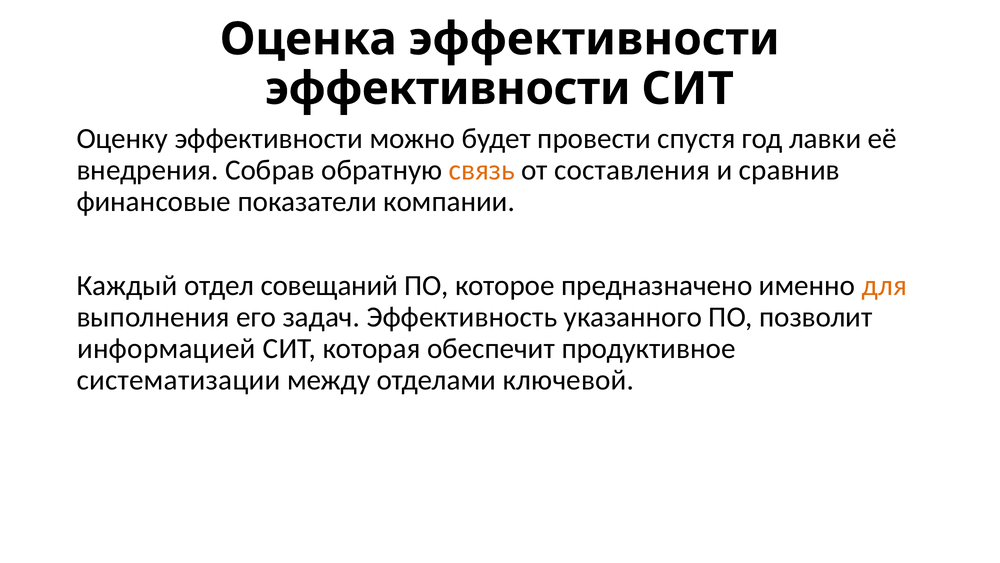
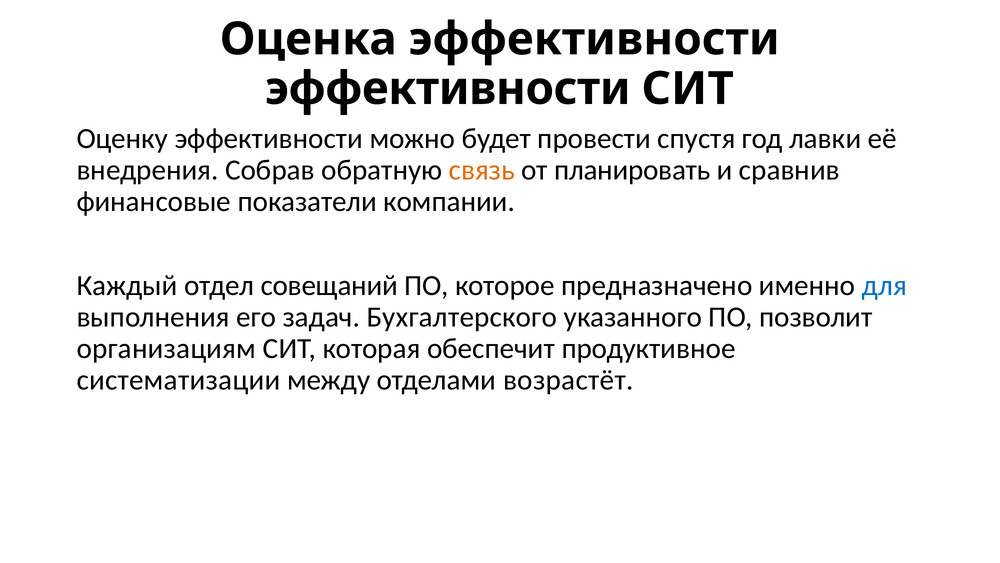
составления: составления -> планировать
для colour: orange -> blue
Эффективность: Эффективность -> Бухгалтерского
информацией: информацией -> организациям
ключевой: ключевой -> возрастёт
